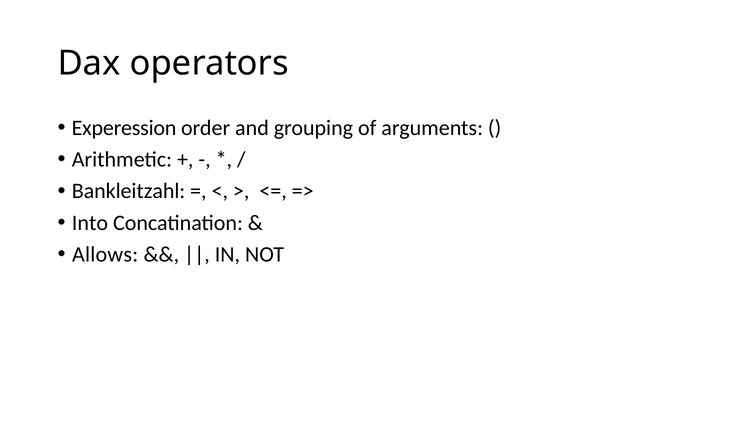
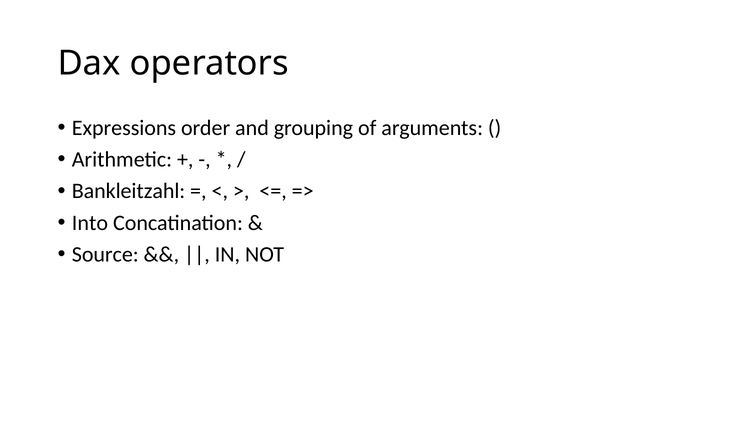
Experession: Experession -> Expressions
Allows: Allows -> Source
